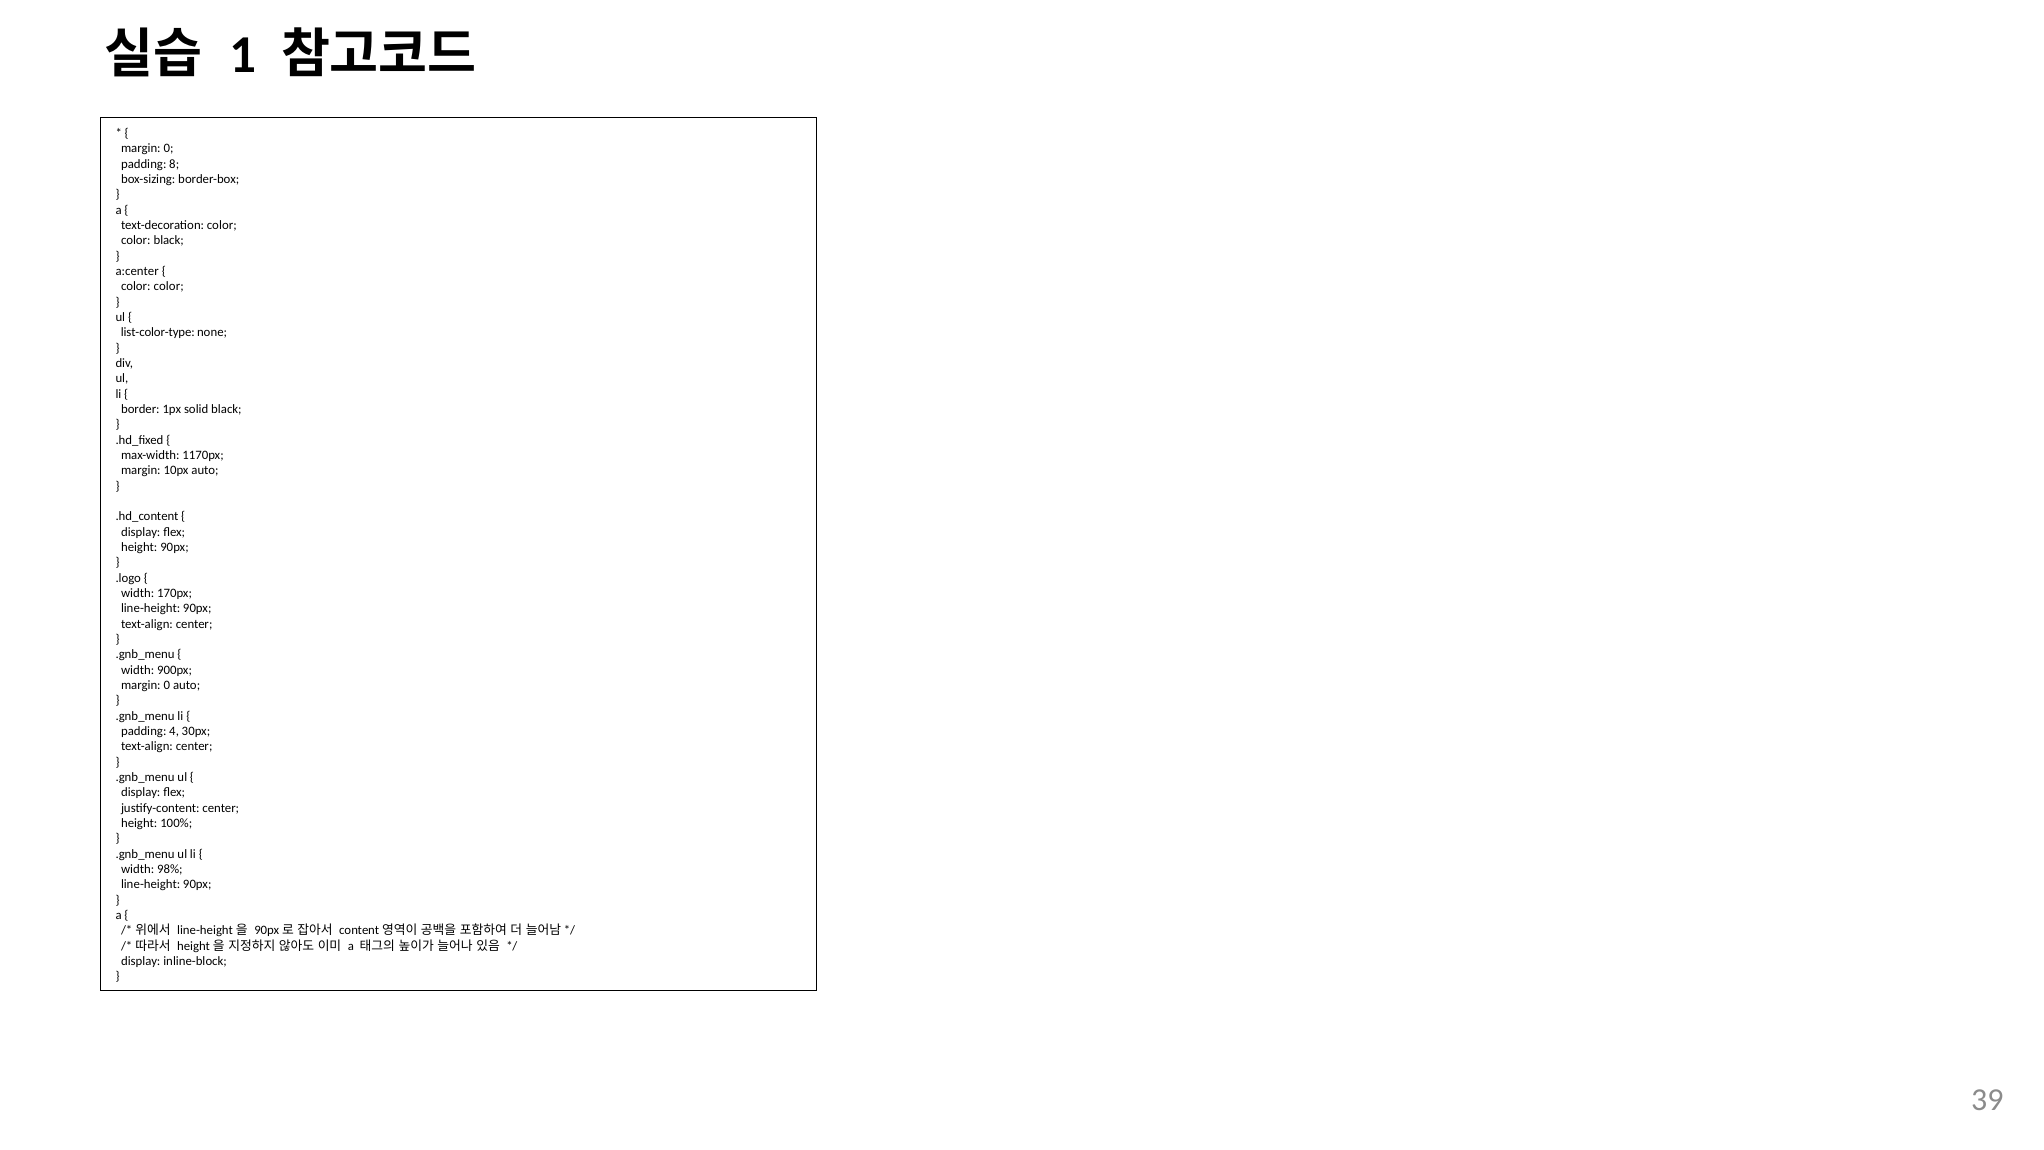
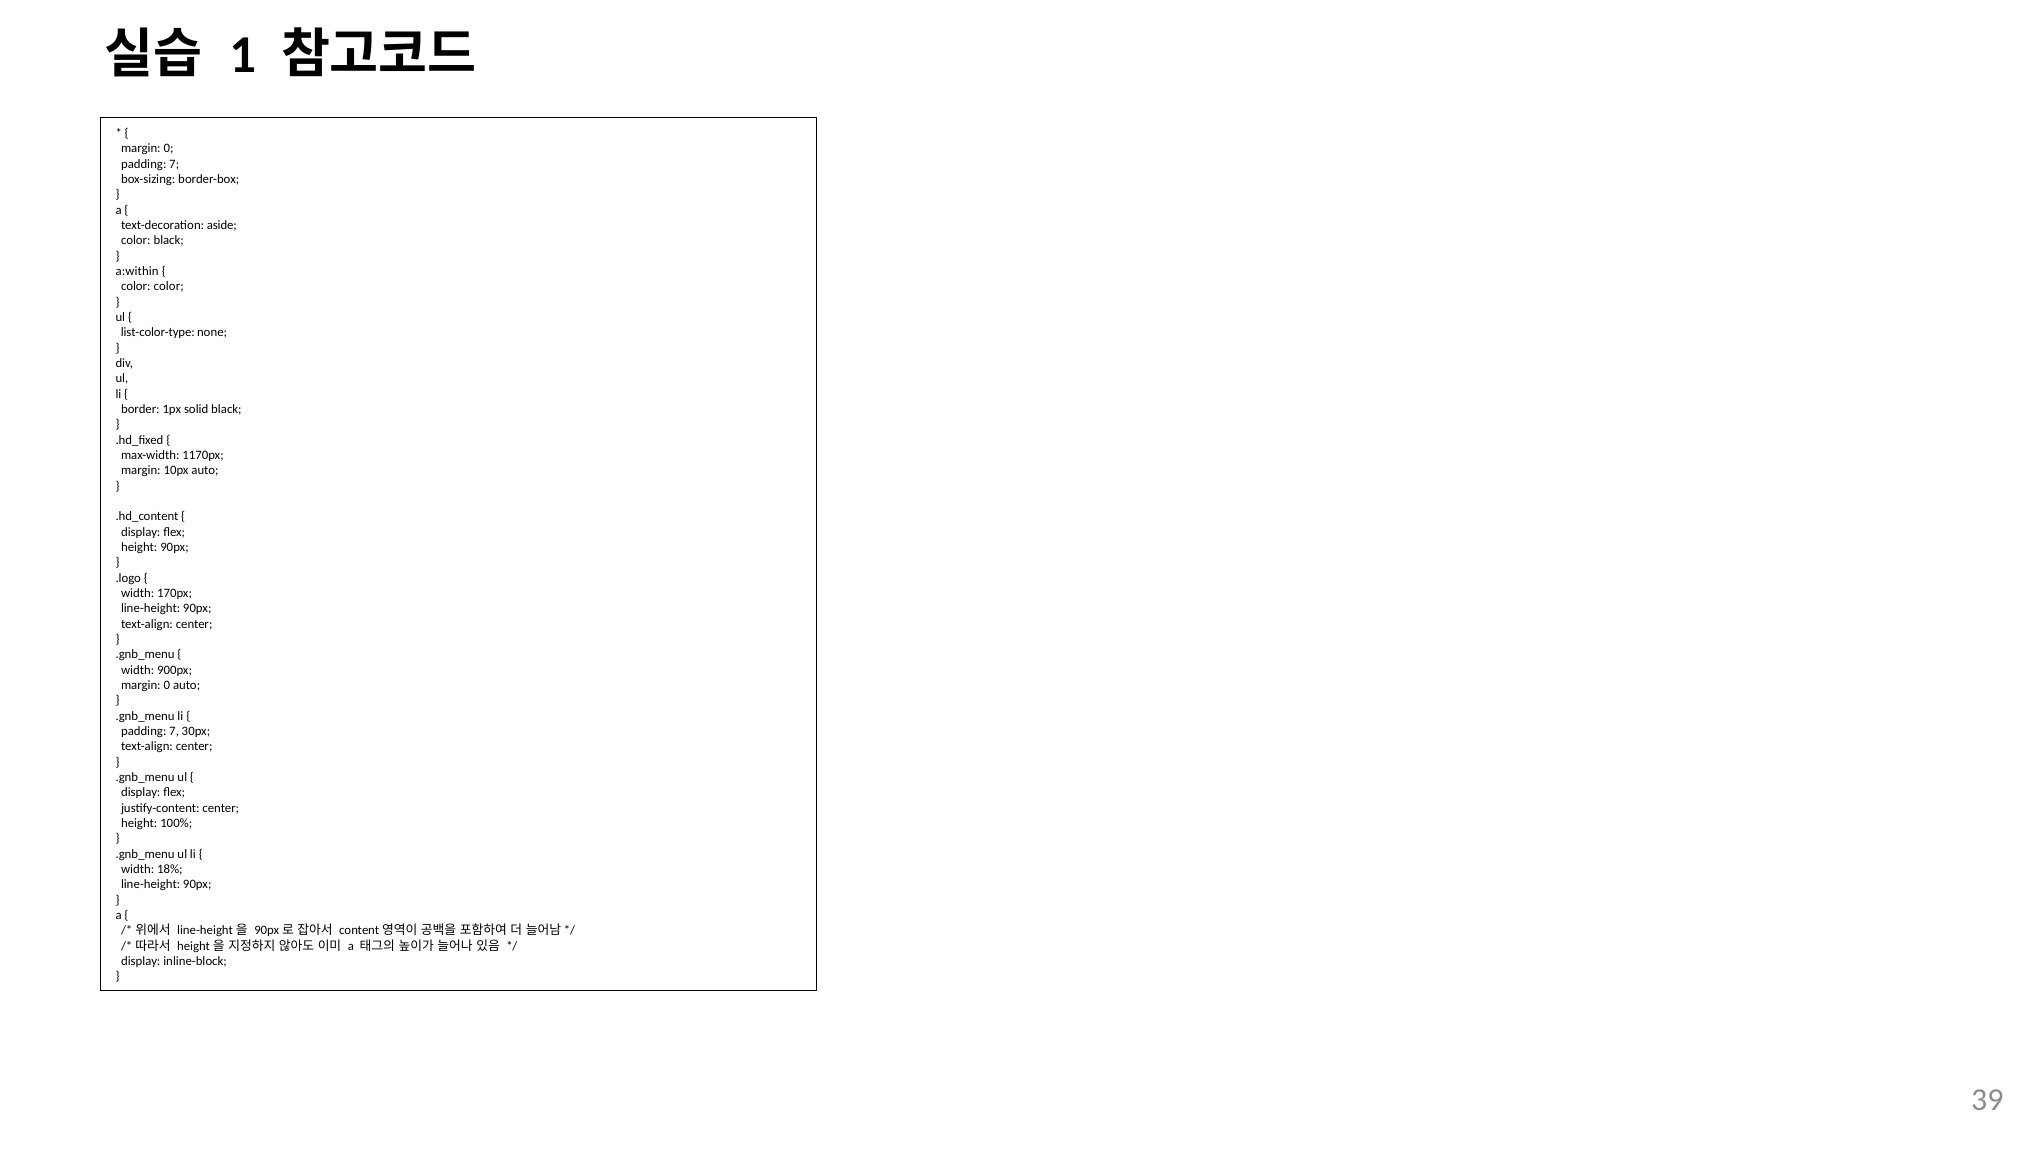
8 at (174, 164): 8 -> 7
text-decoration color: color -> aside
a:center: a:center -> a:within
4 at (174, 731): 4 -> 7
98%: 98% -> 18%
